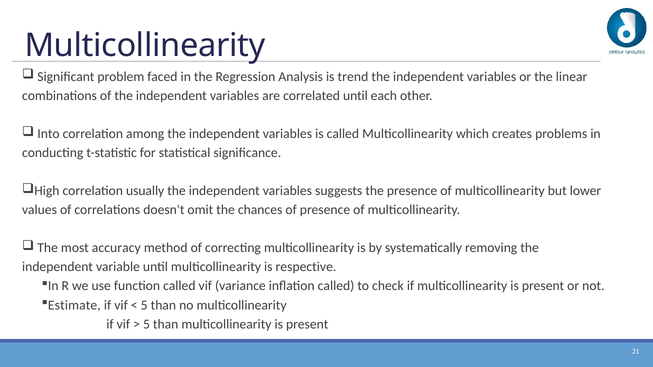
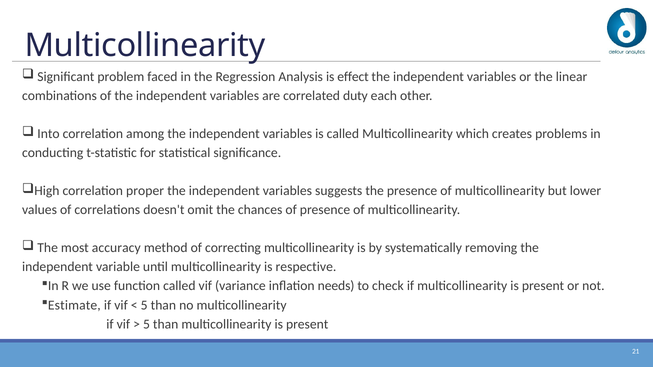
trend: trend -> effect
correlated until: until -> duty
usually: usually -> proper
inflation called: called -> needs
